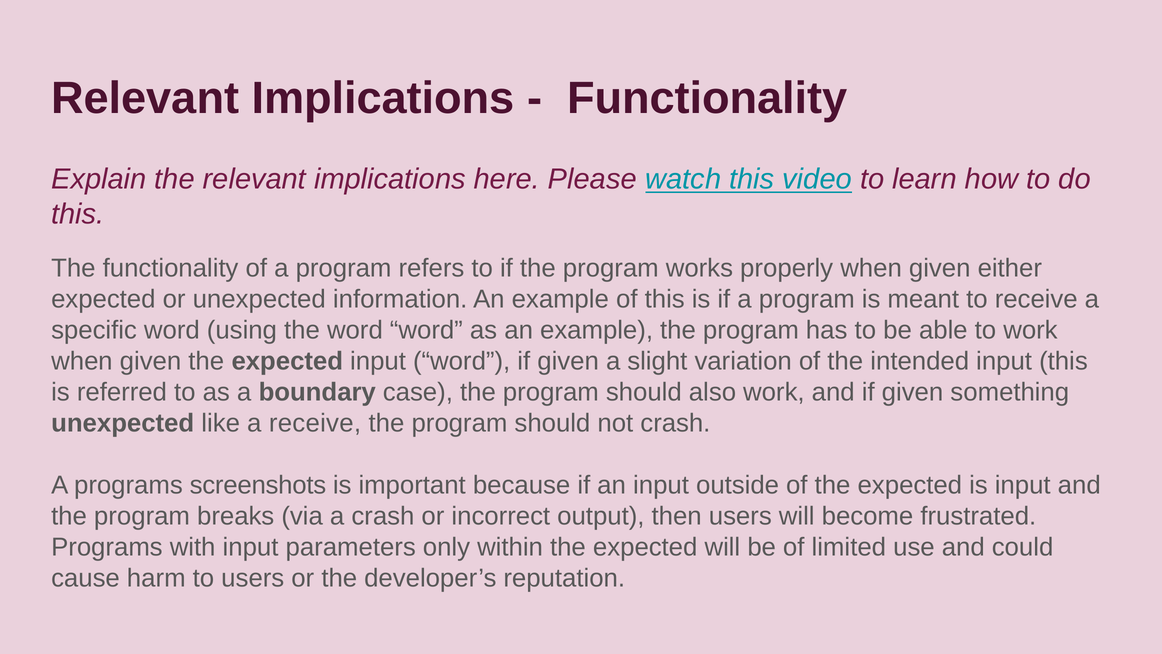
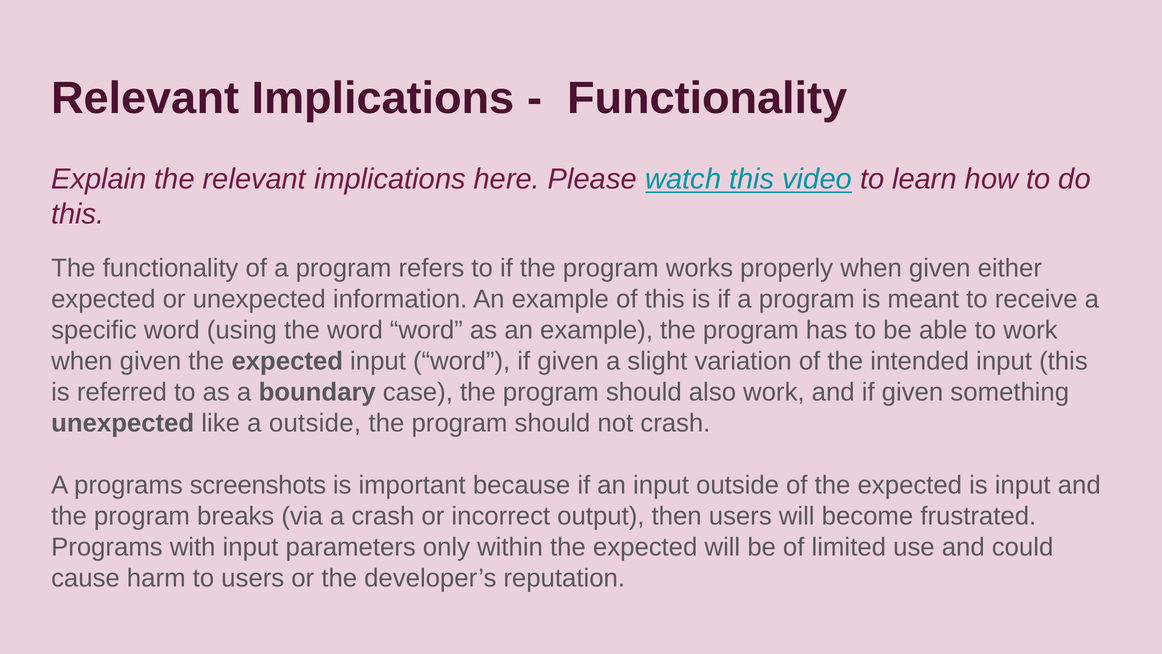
a receive: receive -> outside
